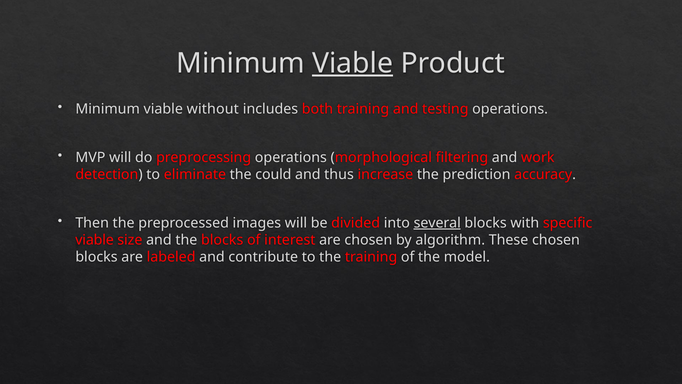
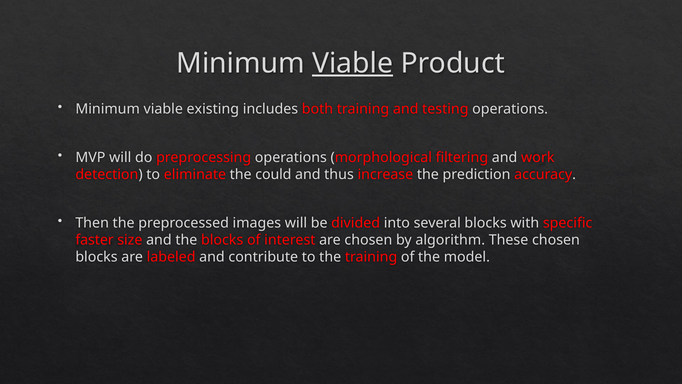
without: without -> existing
several underline: present -> none
viable at (95, 240): viable -> faster
